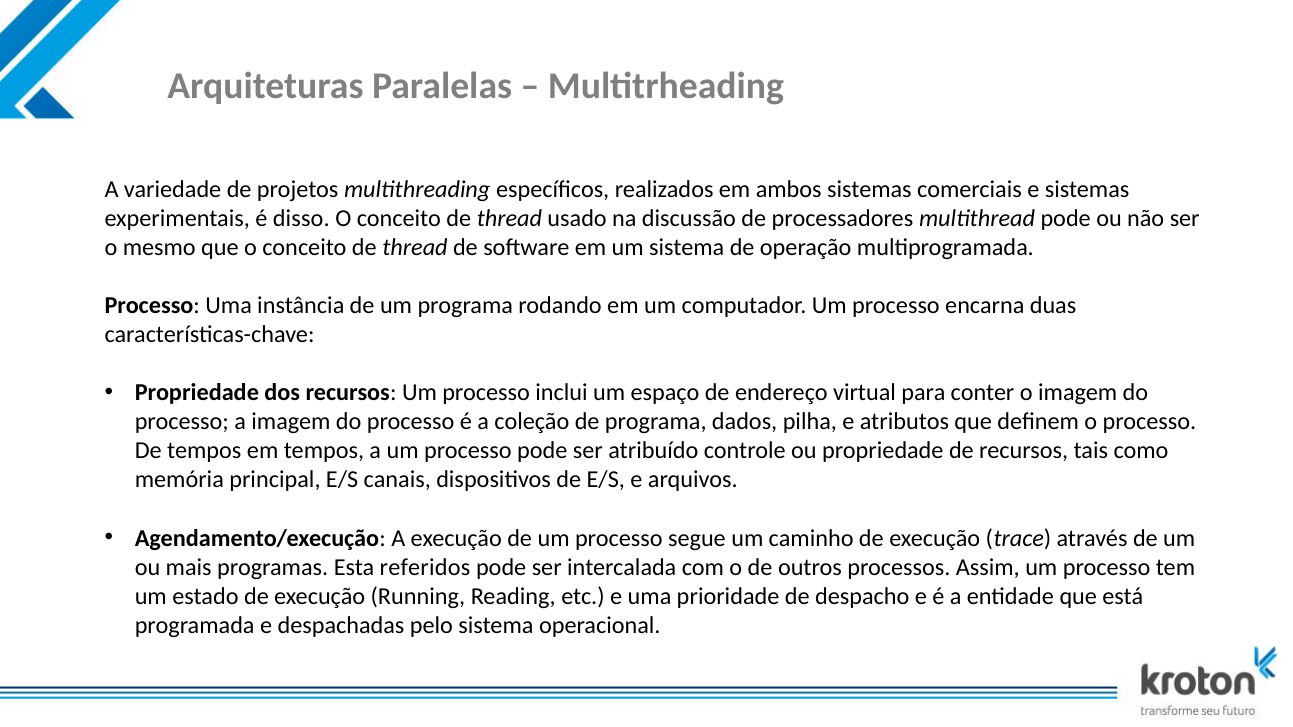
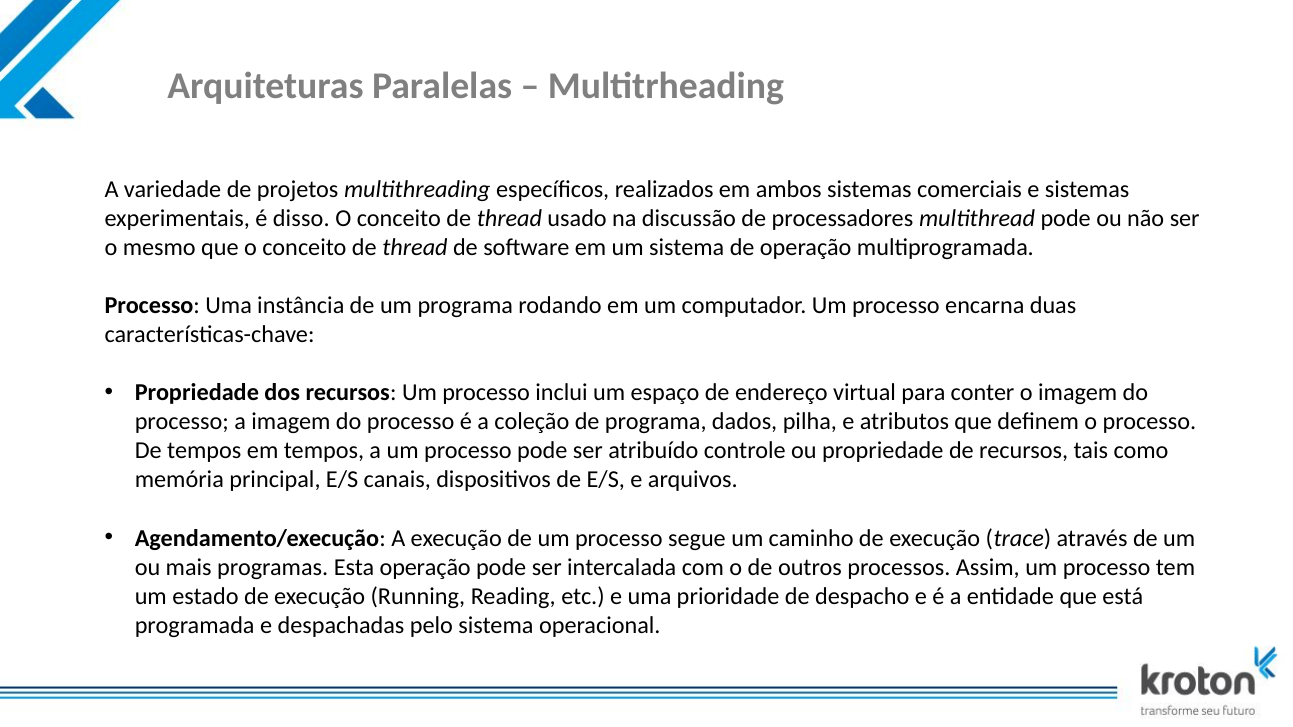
Esta referidos: referidos -> operação
